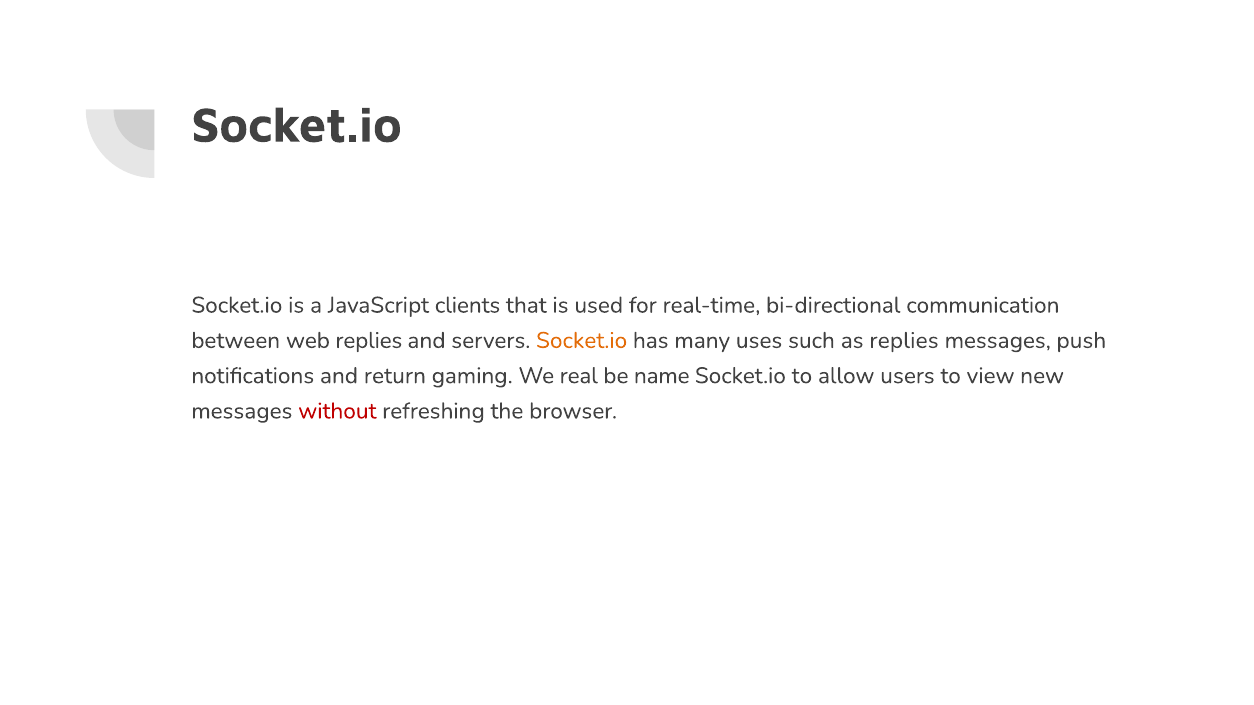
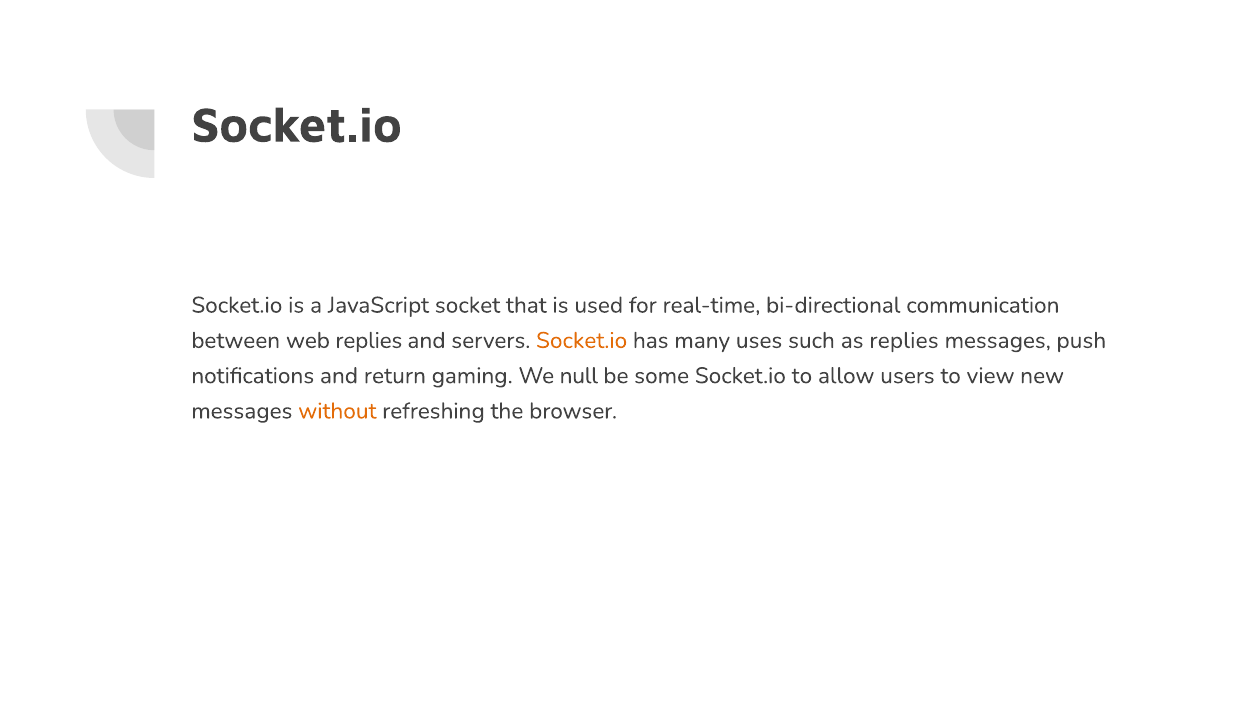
clients: clients -> socket
real: real -> null
name: name -> some
without colour: red -> orange
